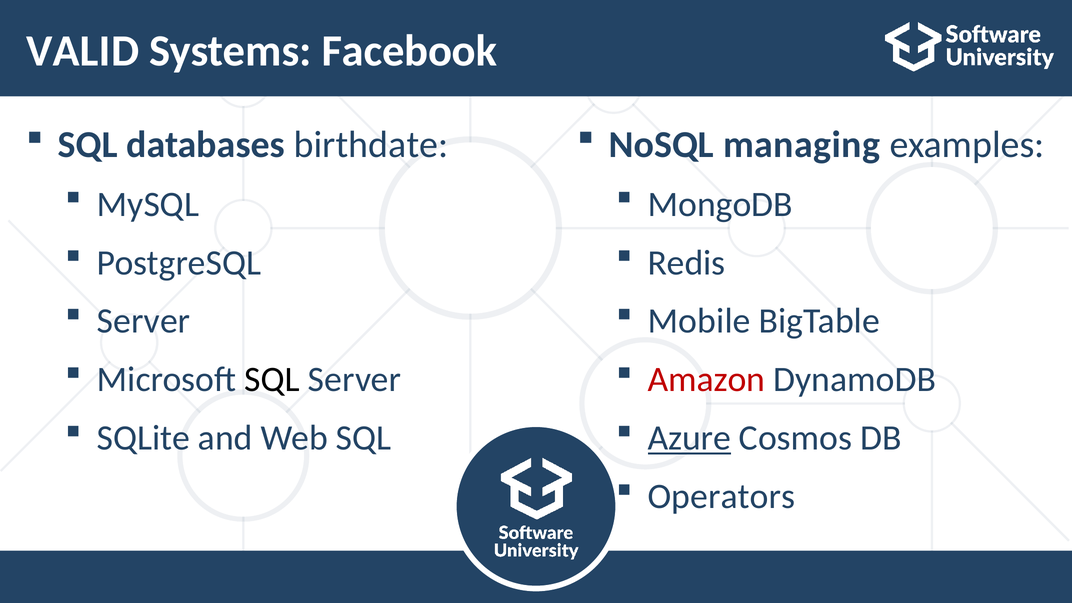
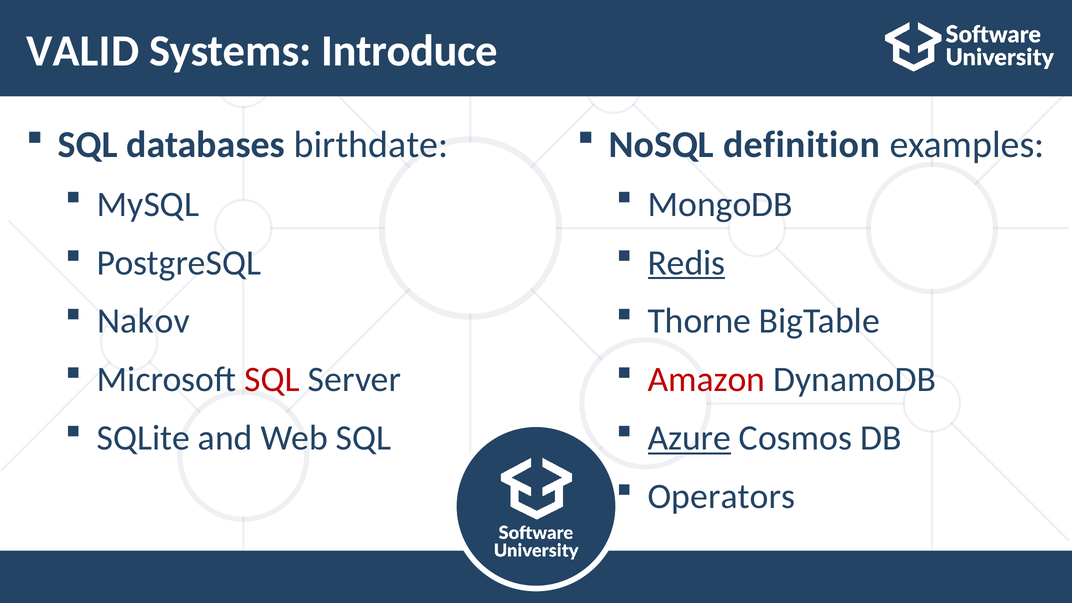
Facebook: Facebook -> Introduce
managing: managing -> definition
Redis underline: none -> present
Server at (144, 321): Server -> Nakov
Mobile: Mobile -> Thorne
SQL at (272, 380) colour: black -> red
